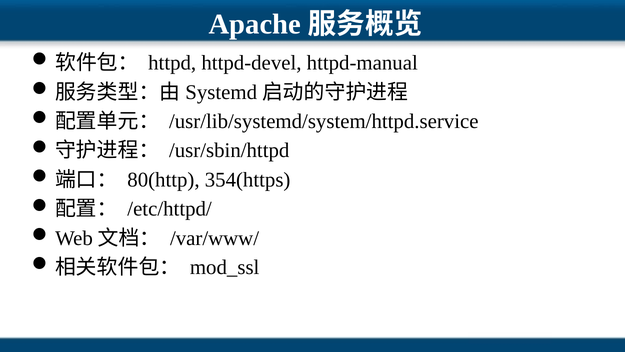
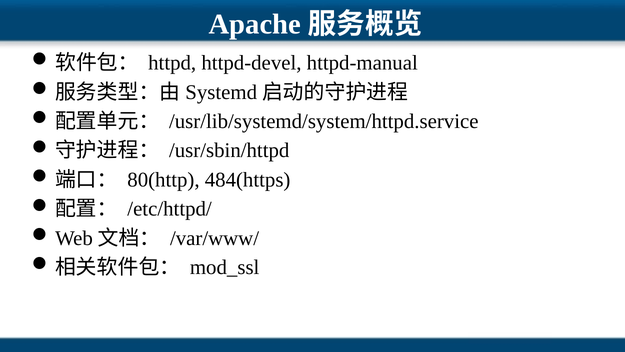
354(https: 354(https -> 484(https
